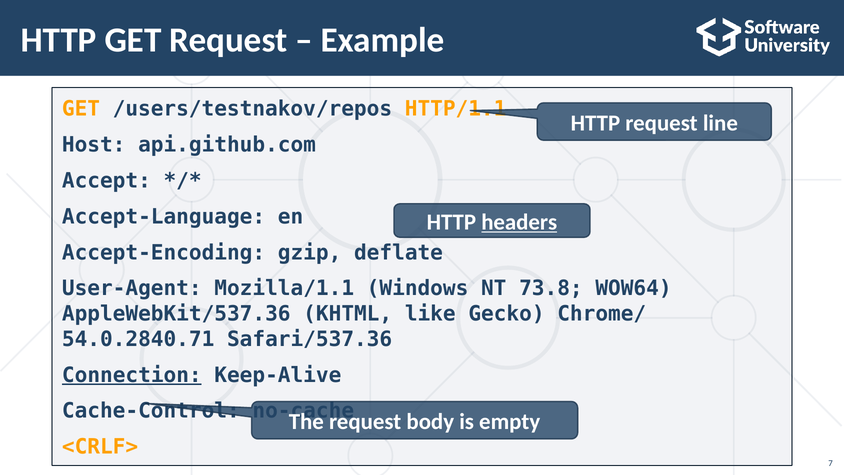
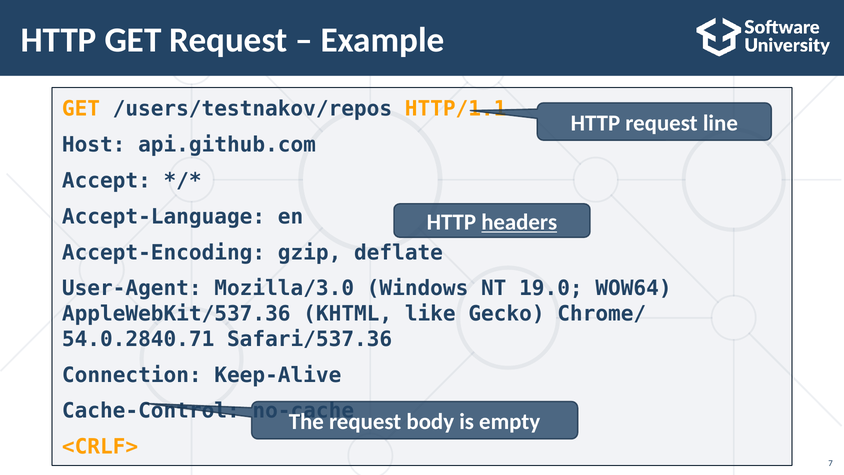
Mozilla/1.1: Mozilla/1.1 -> Mozilla/3.0
73.8: 73.8 -> 19.0
Connection underline: present -> none
